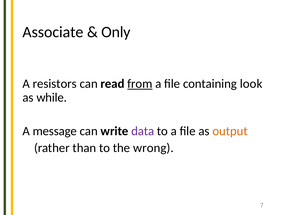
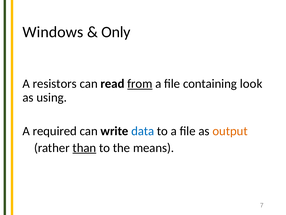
Associate: Associate -> Windows
while: while -> using
message: message -> required
data colour: purple -> blue
than underline: none -> present
wrong: wrong -> means
